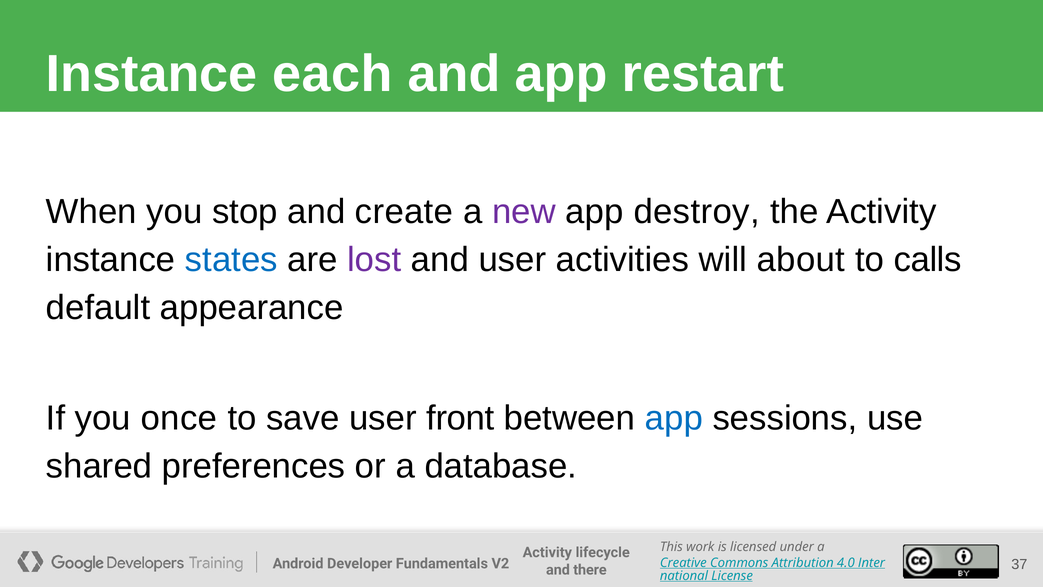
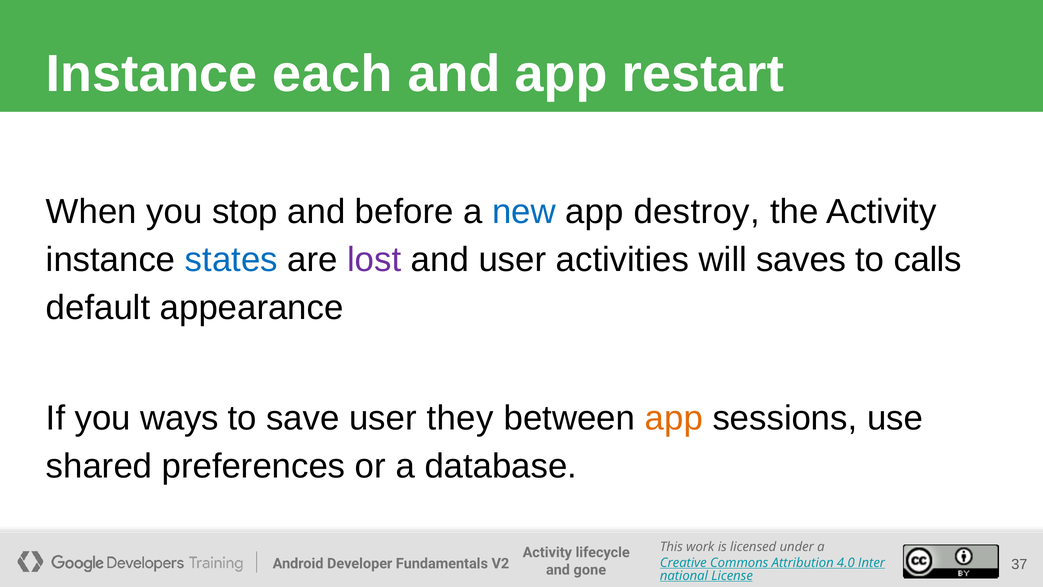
create: create -> before
new colour: purple -> blue
about: about -> saves
once: once -> ways
front: front -> they
app at (674, 418) colour: blue -> orange
there: there -> gone
